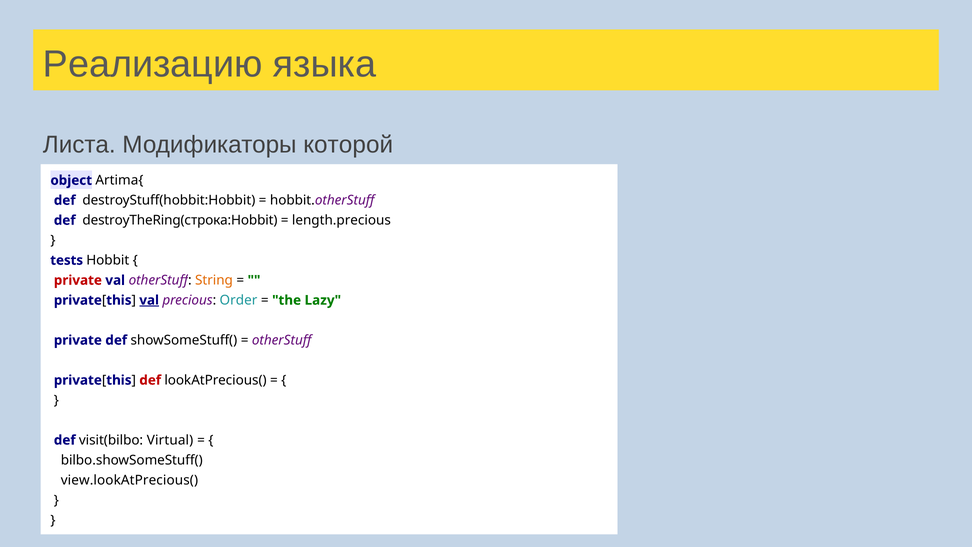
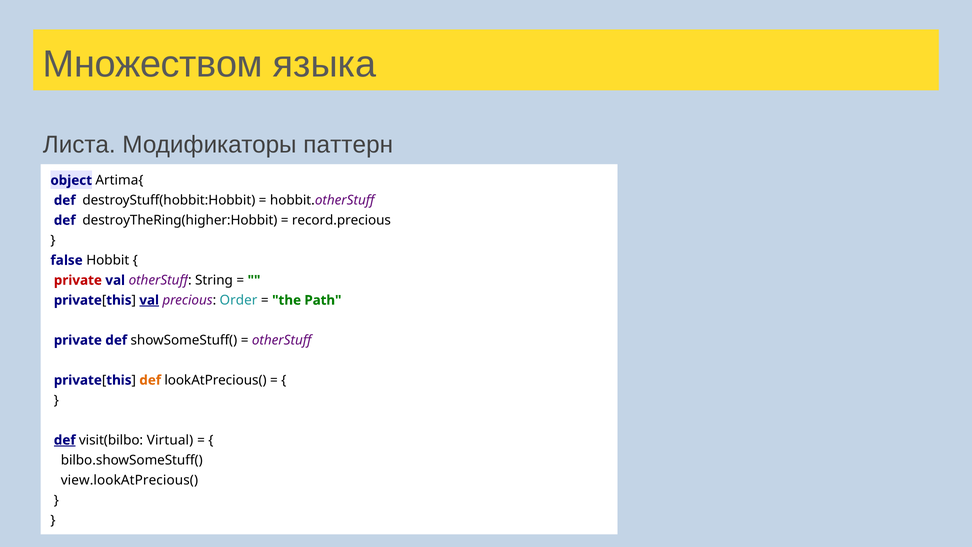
Реализацию: Реализацию -> Множеством
которой: которой -> паттерн
destroyTheRing(строка:Hobbit: destroyTheRing(строка:Hobbit -> destroyTheRing(higher:Hobbit
length.precious: length.precious -> record.precious
tests: tests -> false
String colour: orange -> black
Lazy: Lazy -> Path
def at (150, 380) colour: red -> orange
def at (65, 440) underline: none -> present
